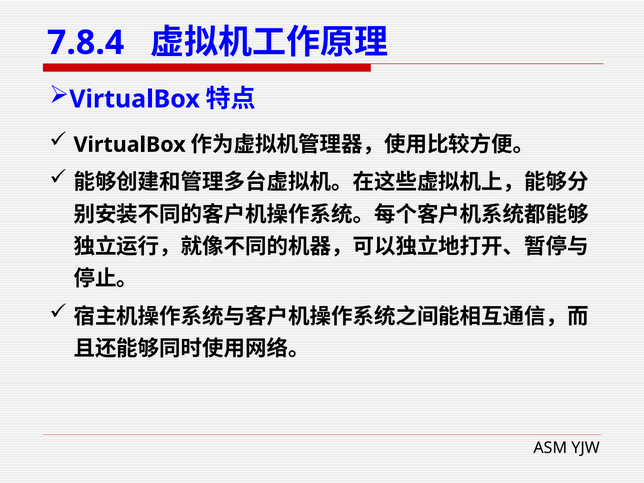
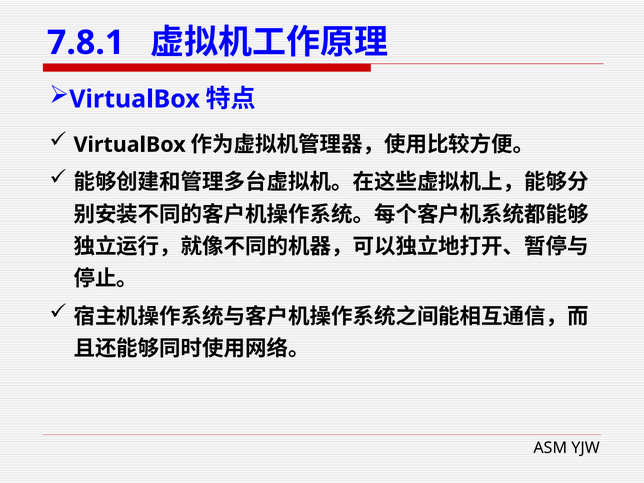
7.8.4: 7.8.4 -> 7.8.1
